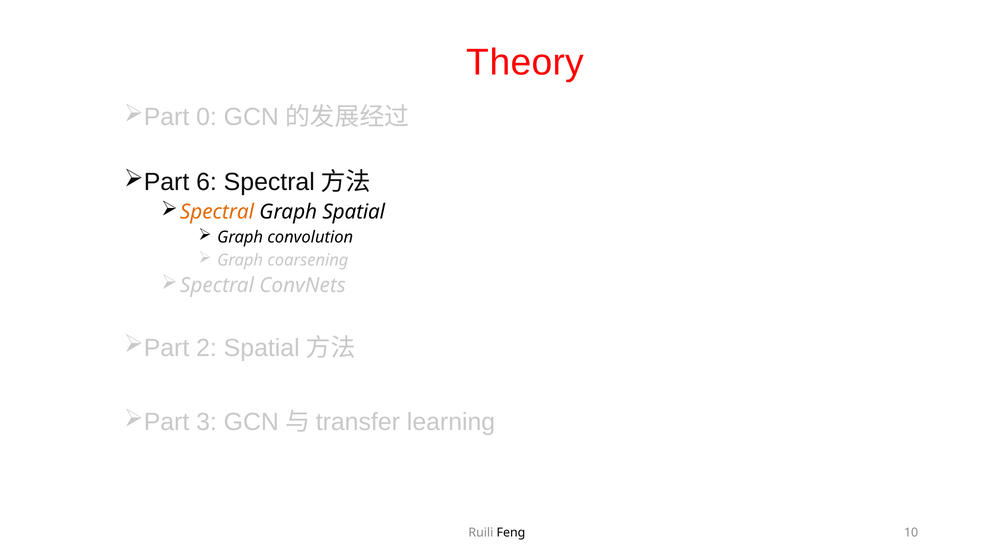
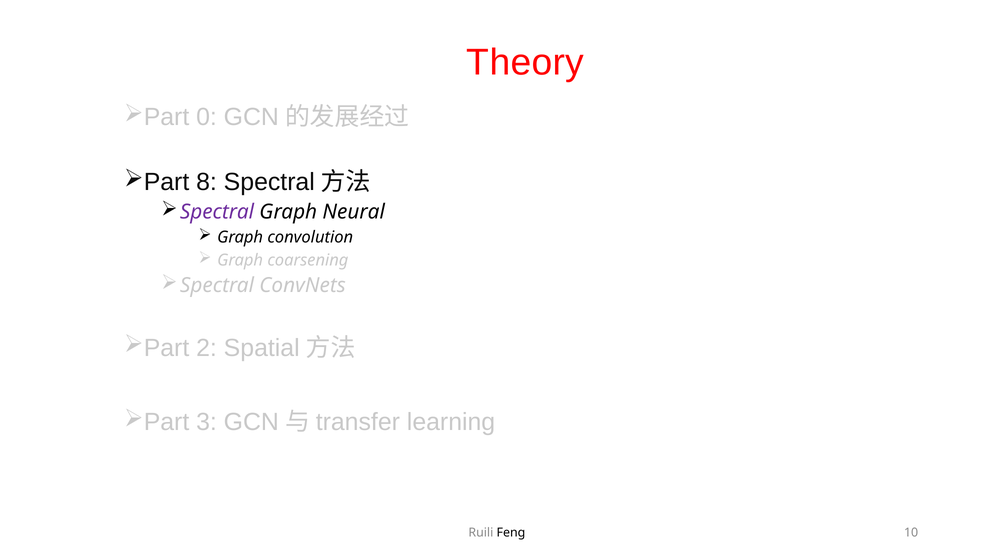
6: 6 -> 8
Spectral at (217, 212) colour: orange -> purple
Spatial: Spatial -> Neural
